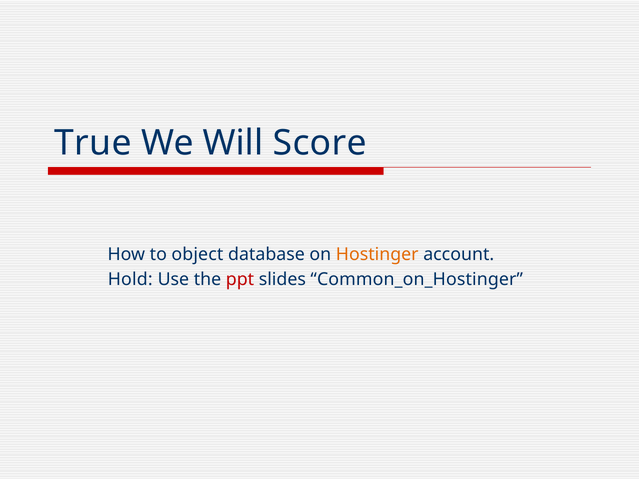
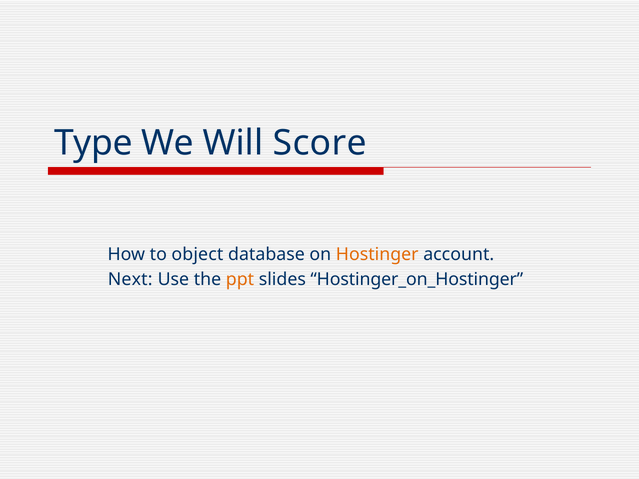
True: True -> Type
Hold: Hold -> Next
ppt colour: red -> orange
Common_on_Hostinger: Common_on_Hostinger -> Hostinger_on_Hostinger
